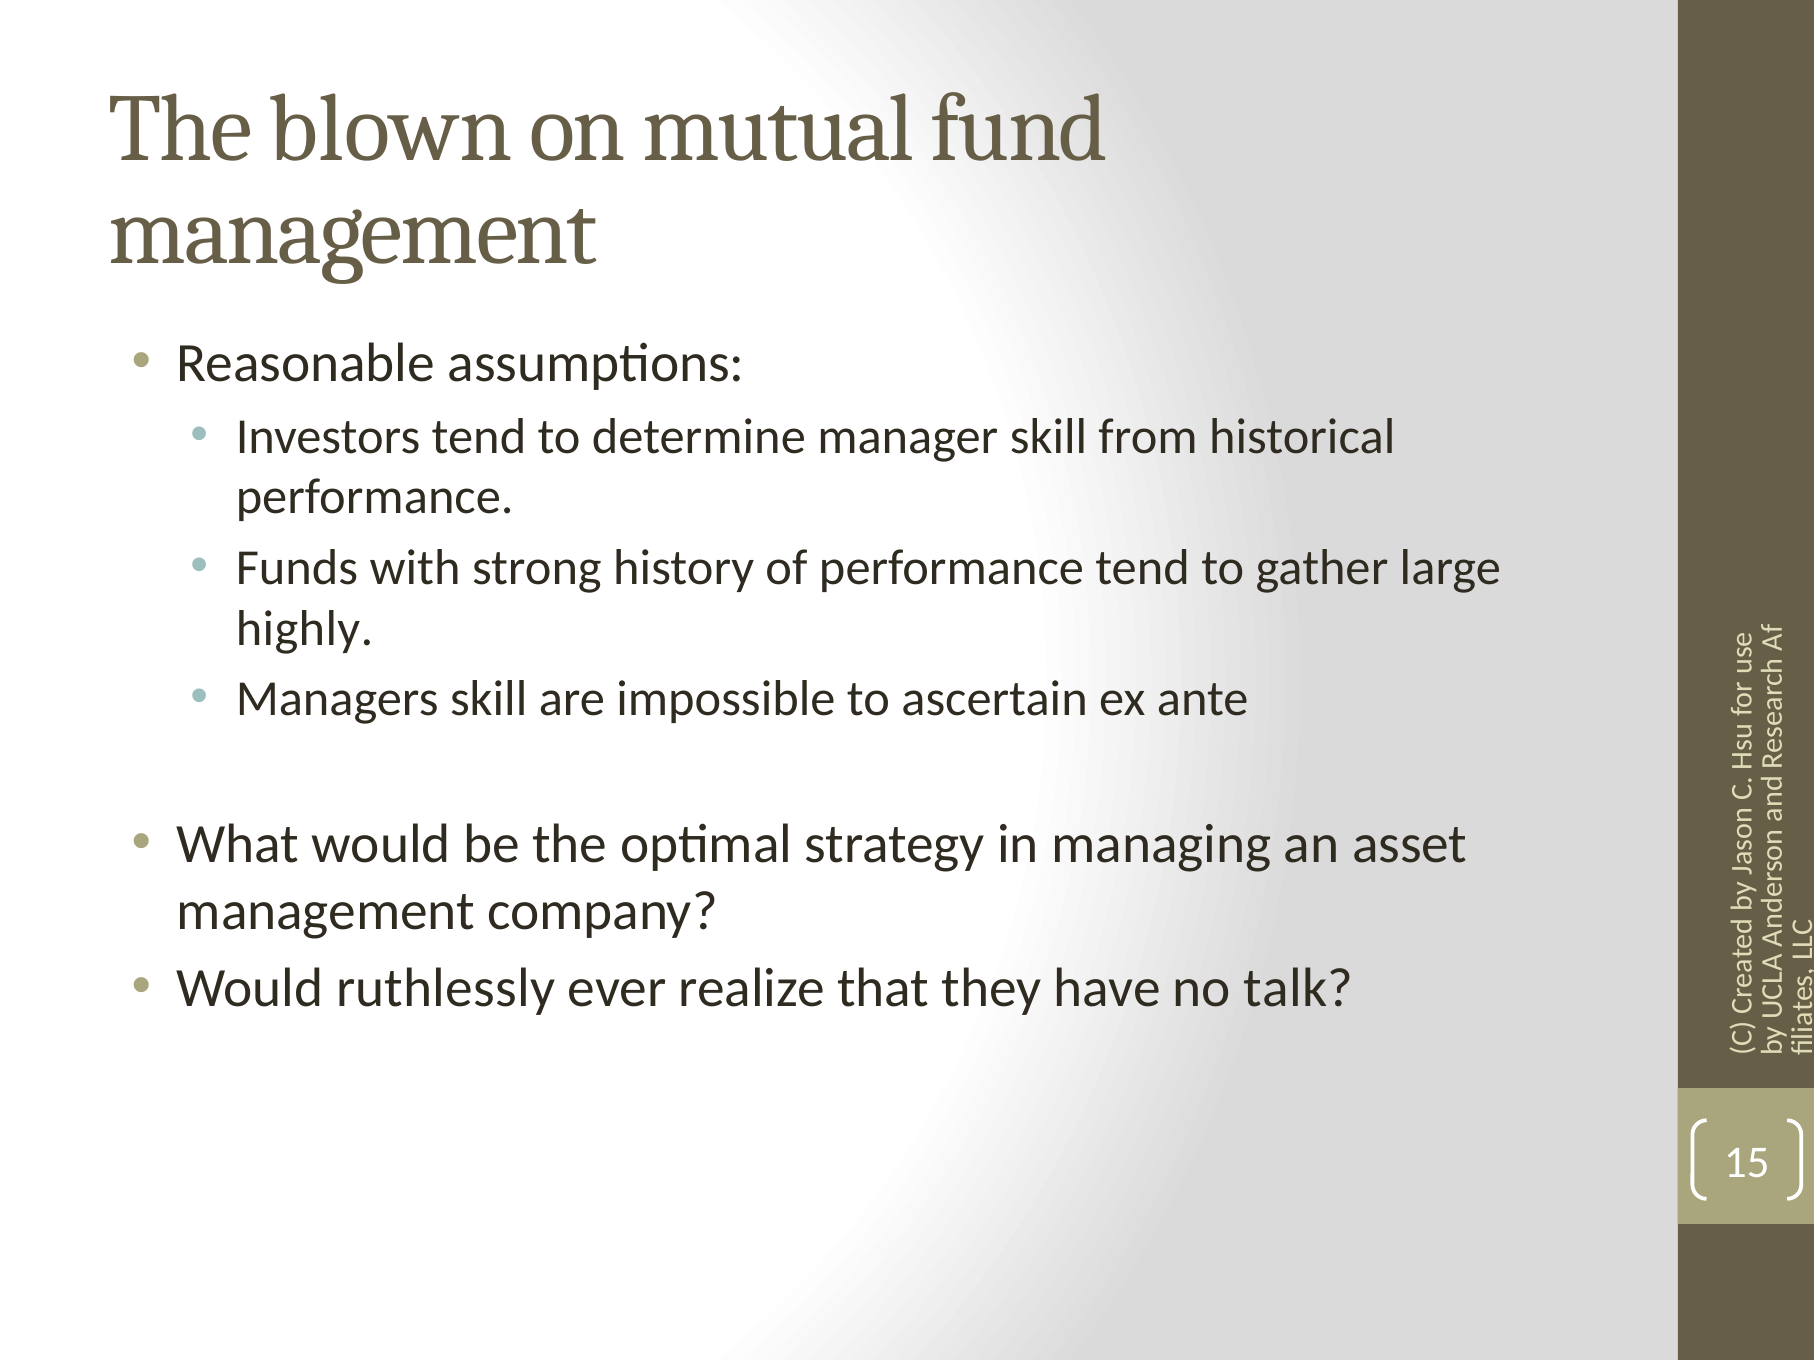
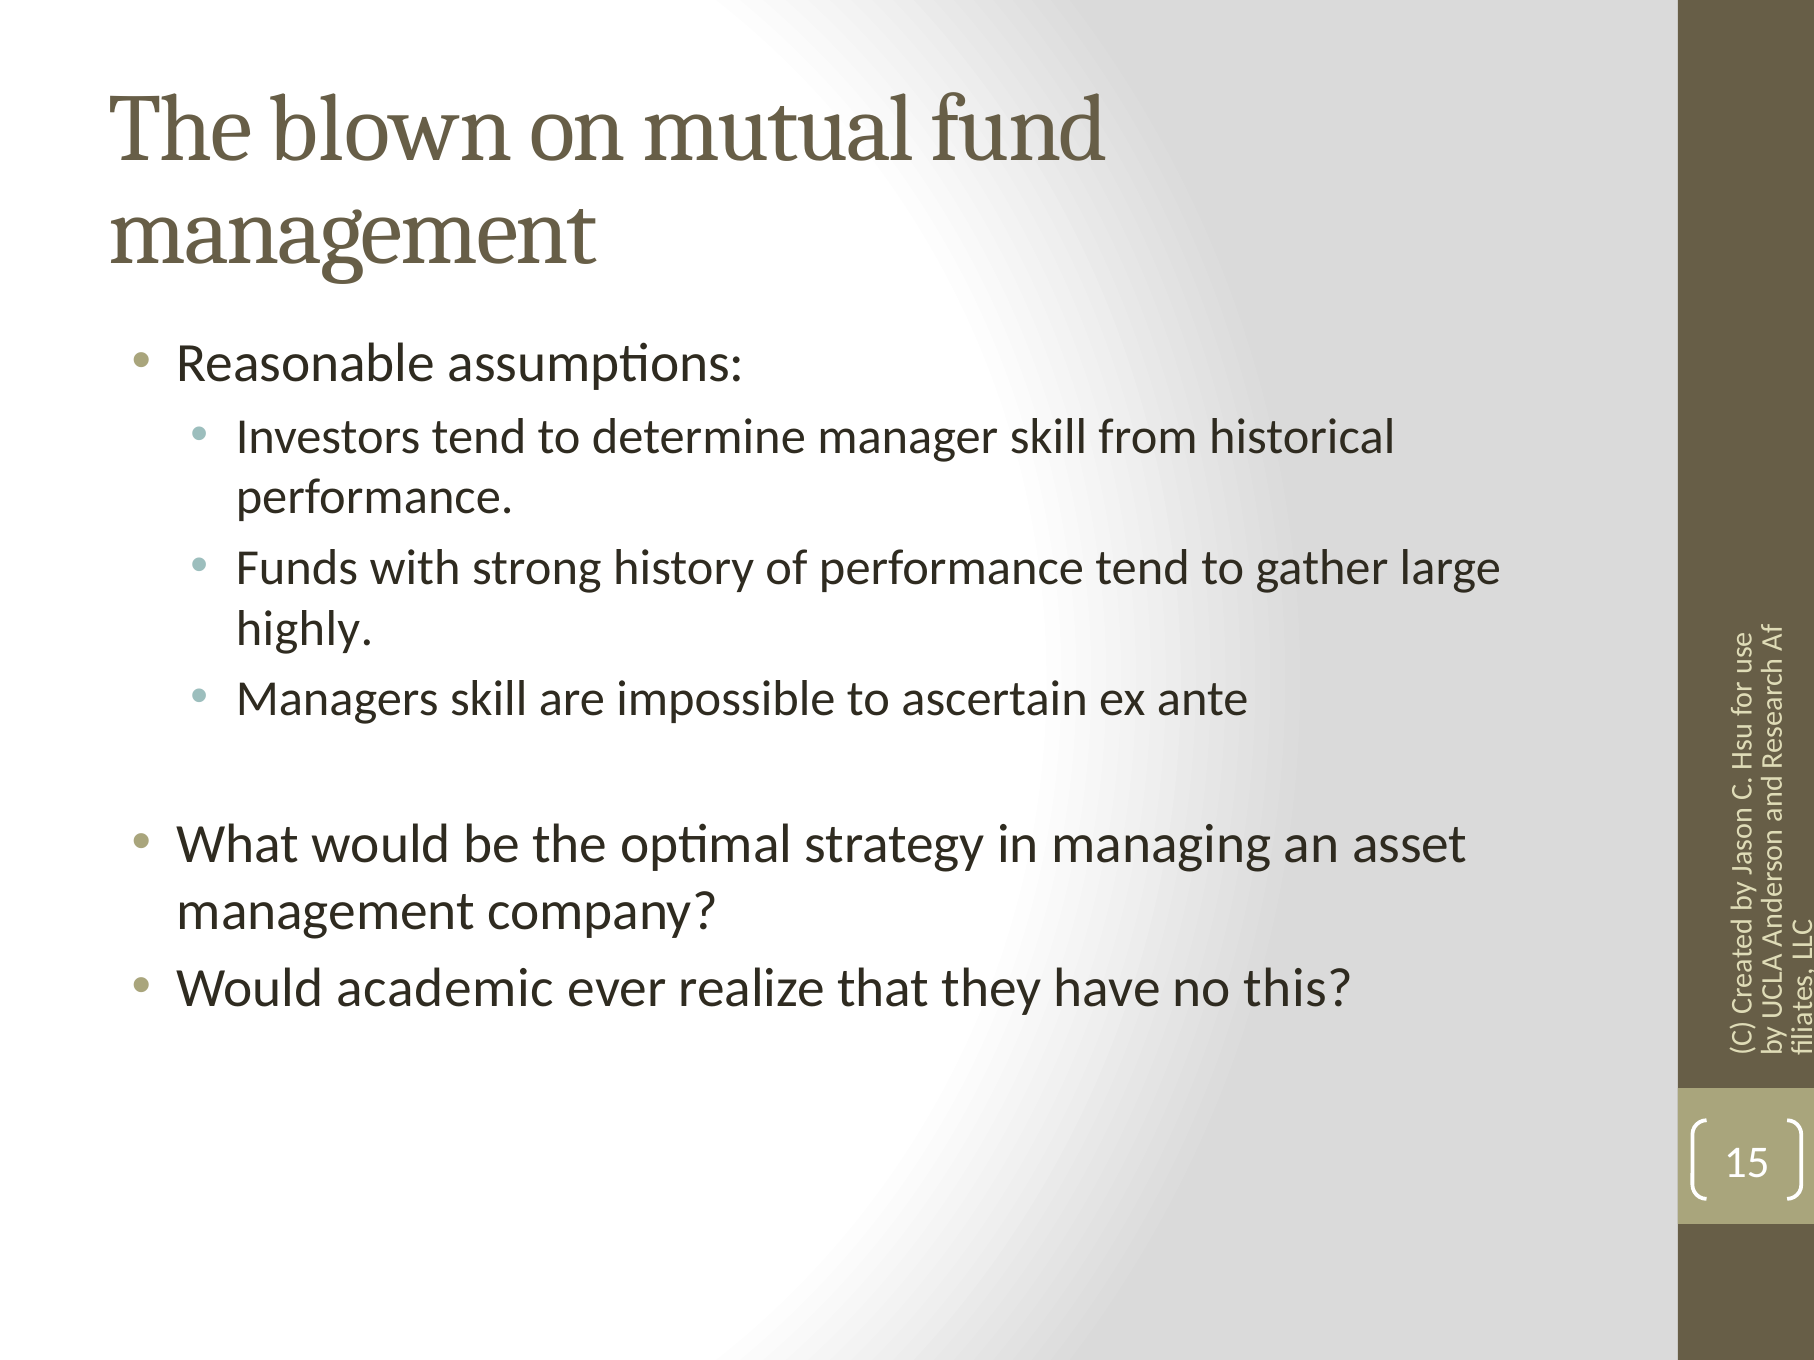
ruthlessly: ruthlessly -> academic
talk: talk -> this
